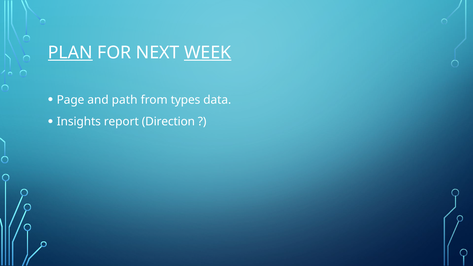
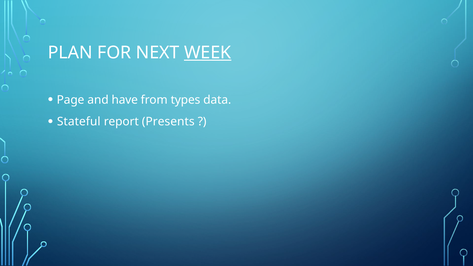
PLAN underline: present -> none
path: path -> have
Insights: Insights -> Stateful
Direction: Direction -> Presents
